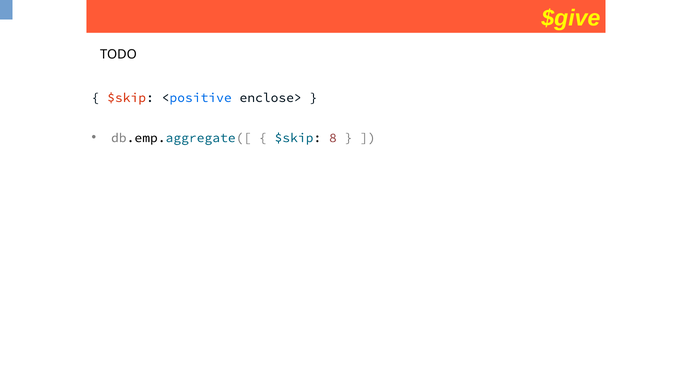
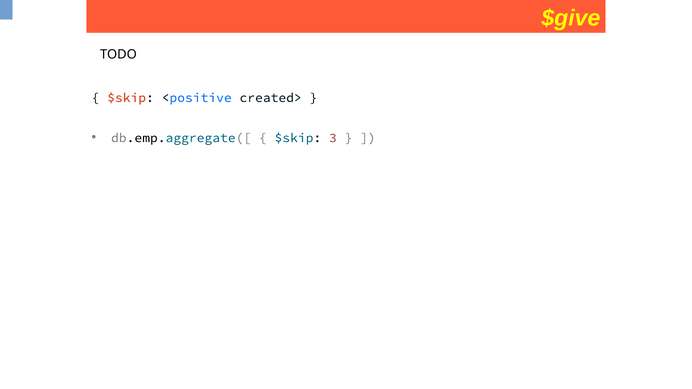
enclose>: enclose> -> created>
8: 8 -> 3
